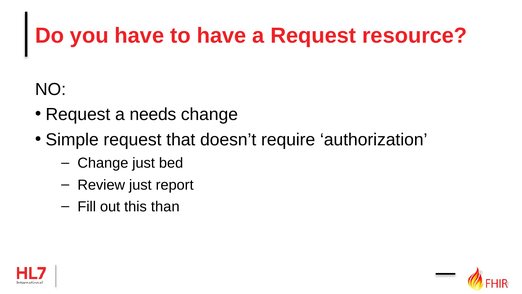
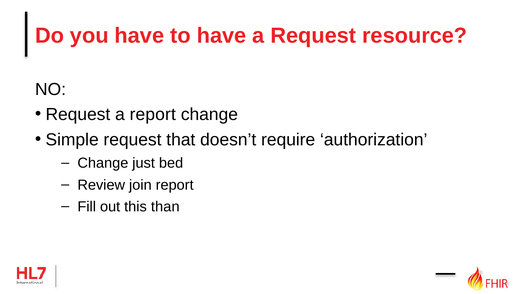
a needs: needs -> report
Review just: just -> join
